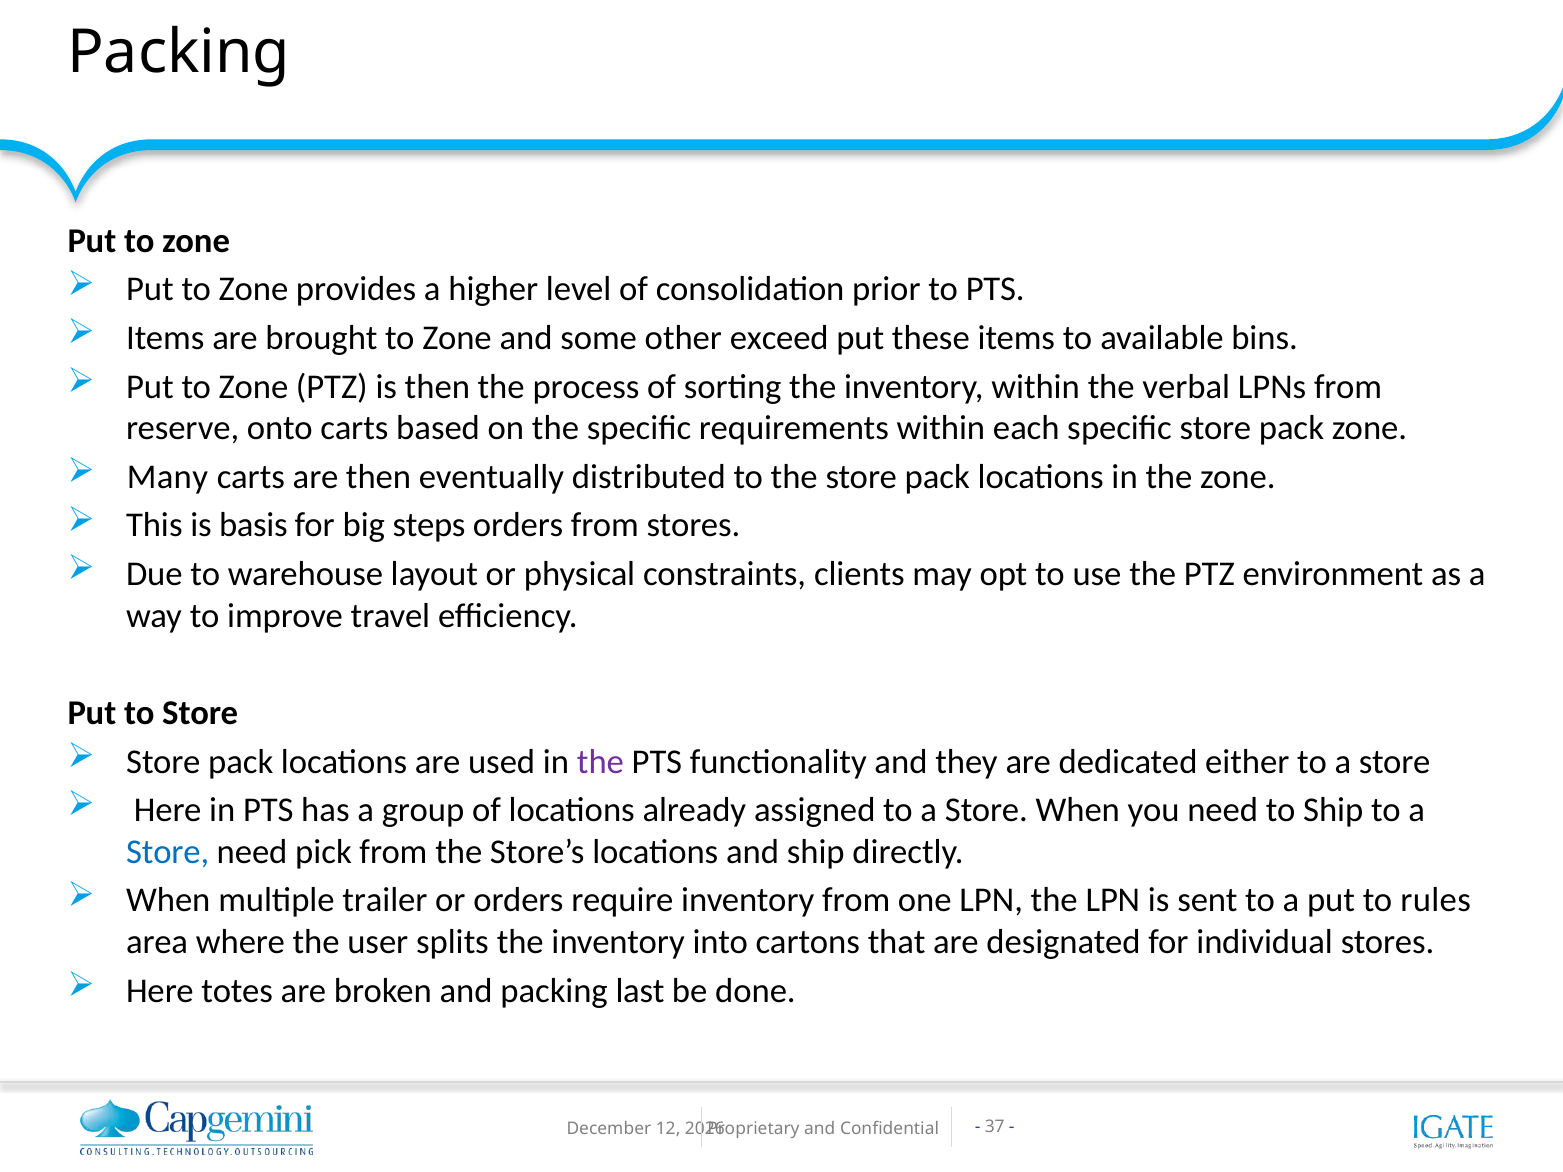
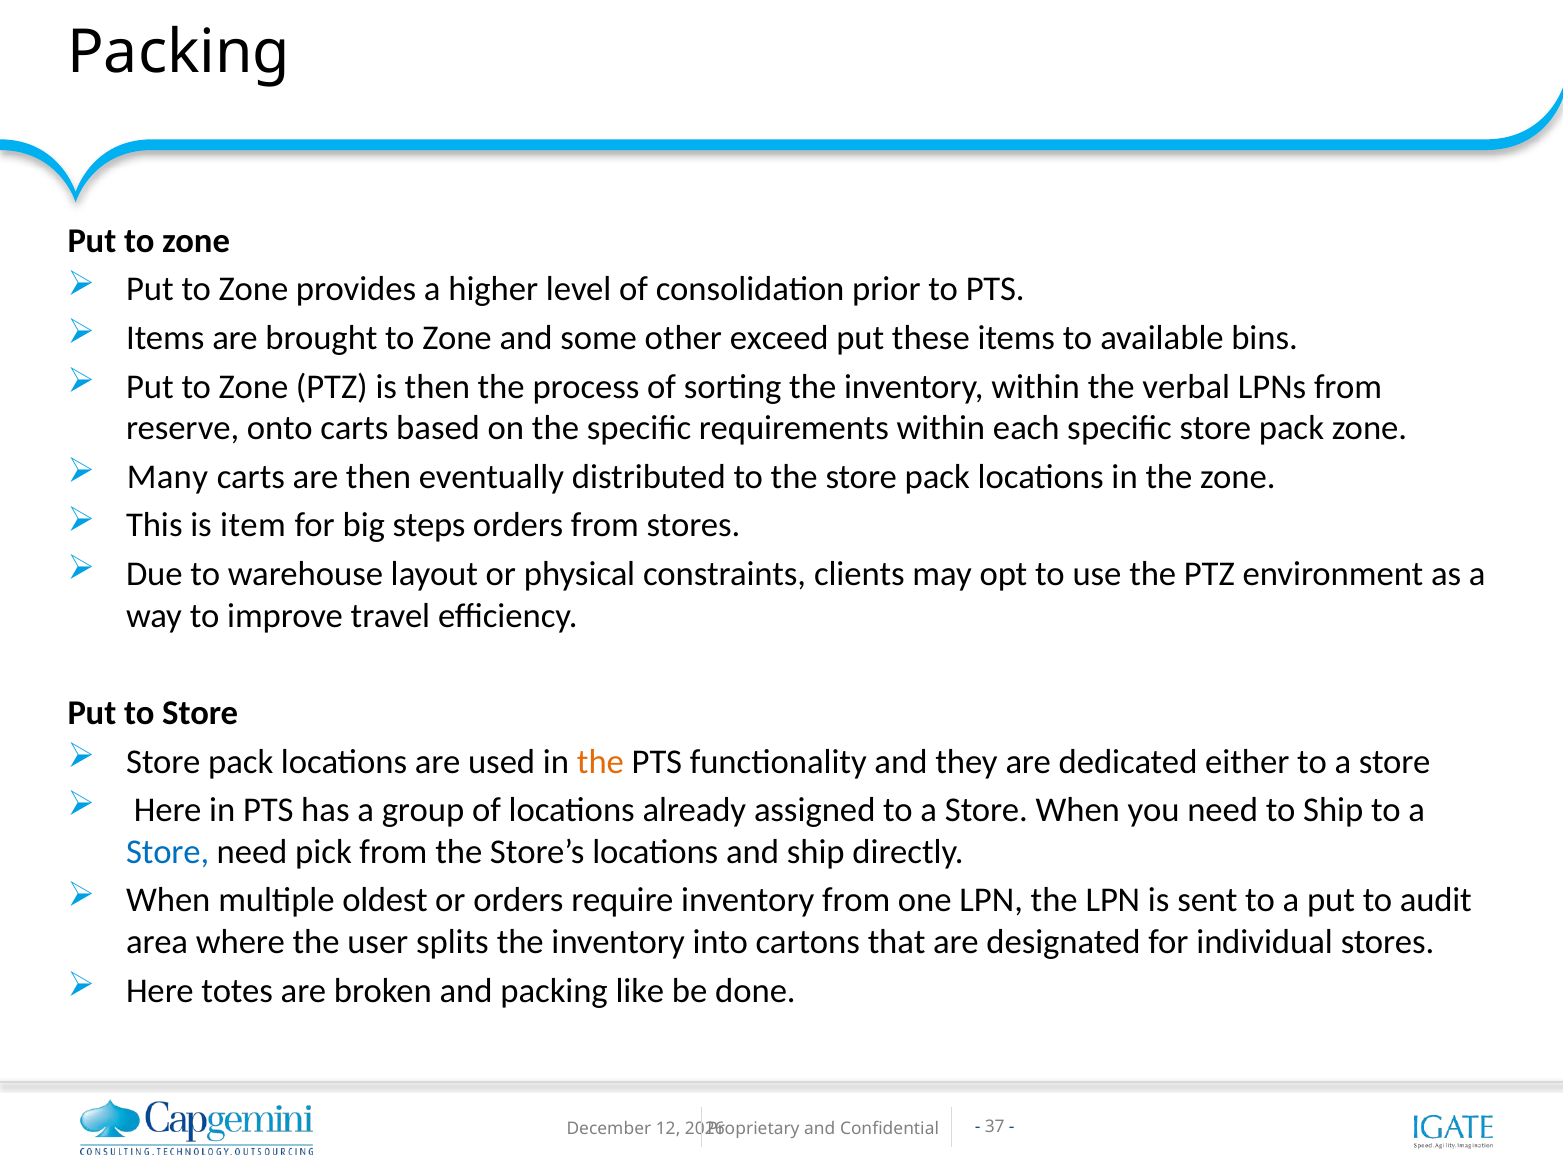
basis: basis -> item
the at (600, 762) colour: purple -> orange
trailer: trailer -> oldest
rules: rules -> audit
last: last -> like
